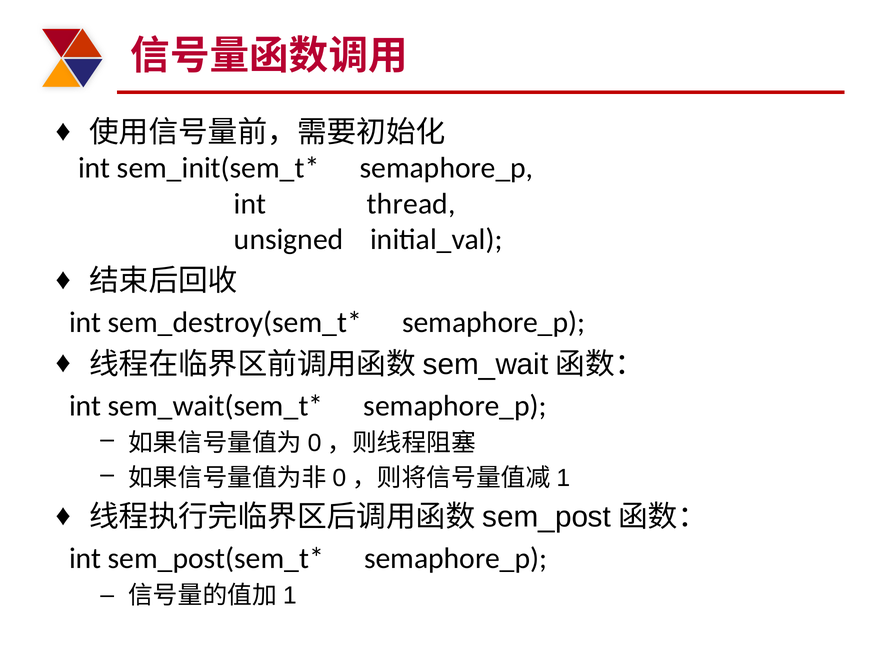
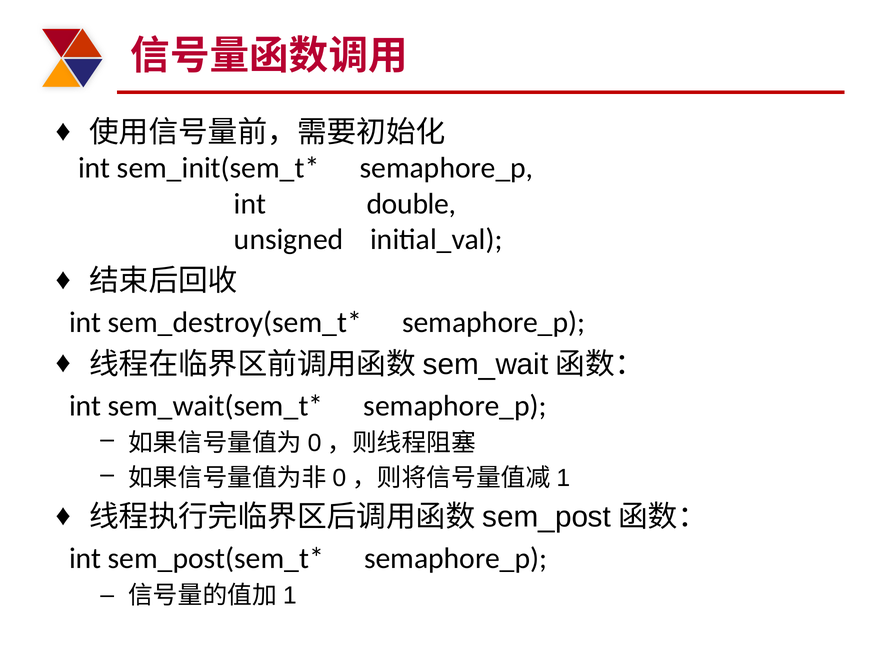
thread: thread -> double
